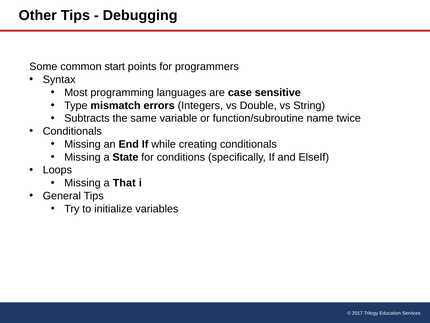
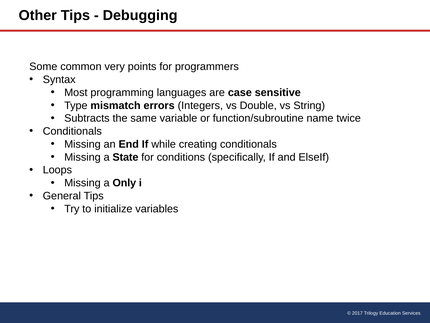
start: start -> very
That: That -> Only
